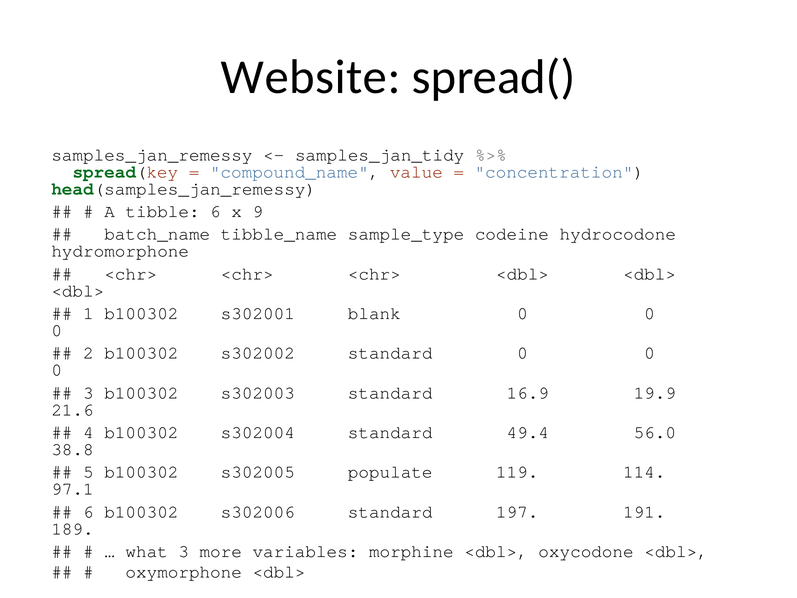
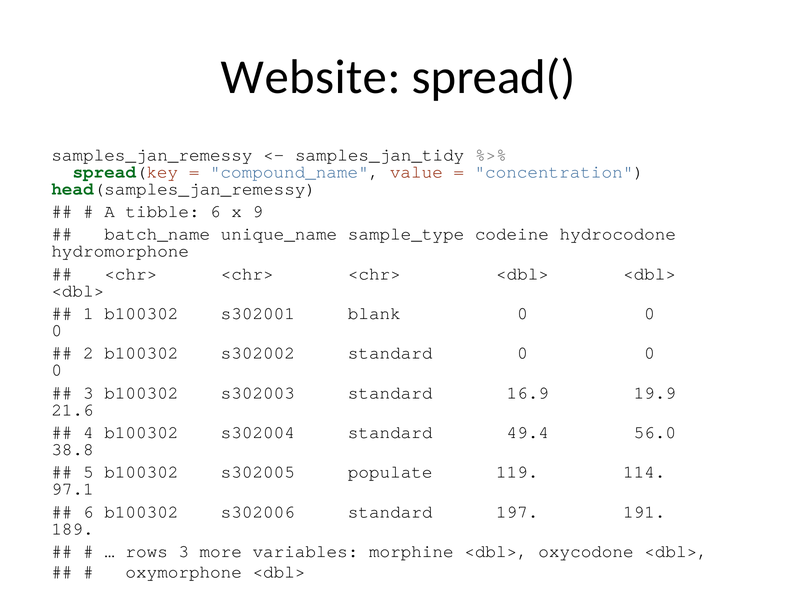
tibble_name: tibble_name -> unique_name
what: what -> rows
